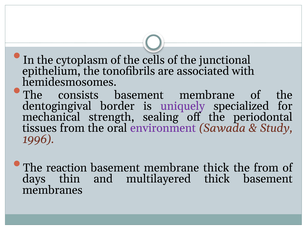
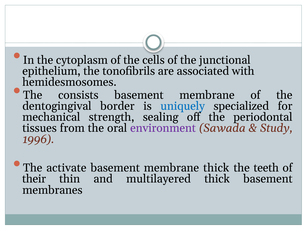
uniquely colour: purple -> blue
reaction: reaction -> activate
the from: from -> teeth
days: days -> their
